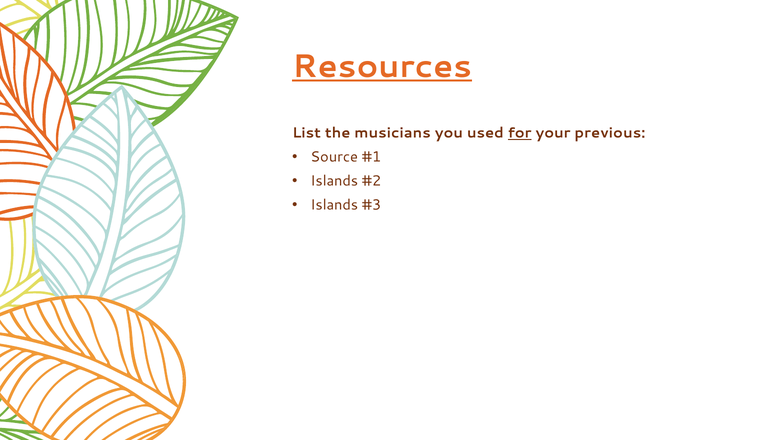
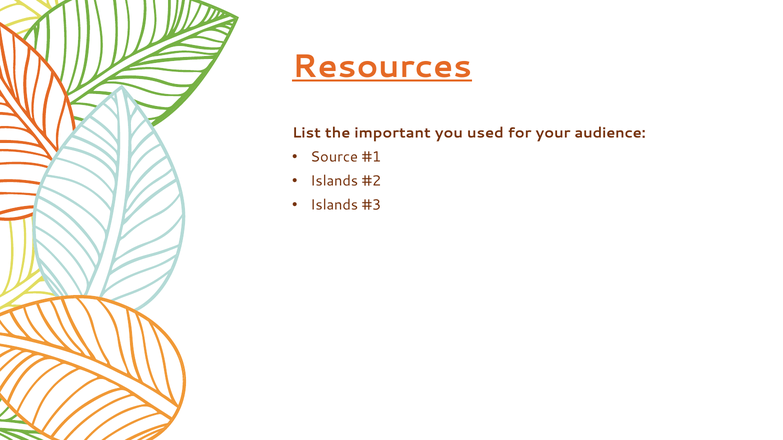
musicians: musicians -> important
for underline: present -> none
previous: previous -> audience
